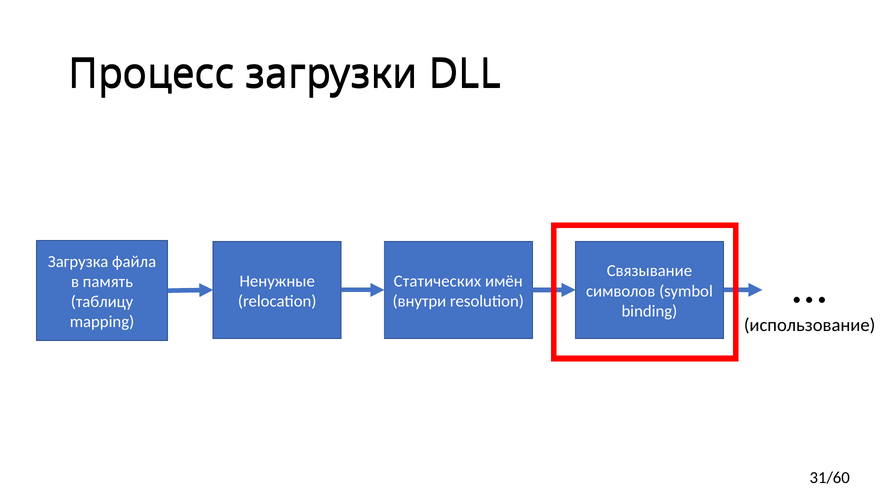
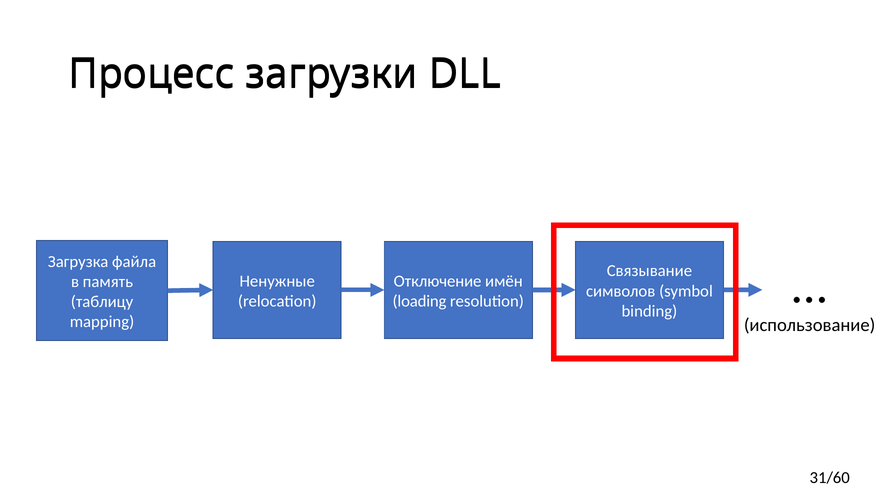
Статических: Статических -> Отключение
внутри: внутри -> loading
